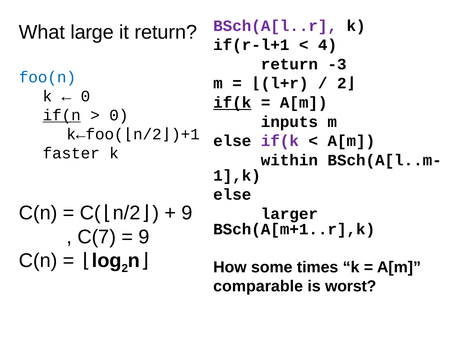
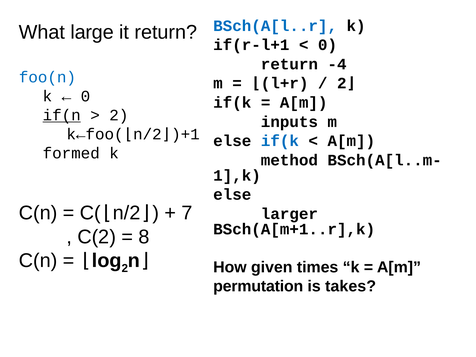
BSch(A[l..r colour: purple -> blue
4 at (328, 45): 4 -> 0
-3: -3 -> -4
if(k at (232, 103) underline: present -> none
0 at (119, 115): 0 -> 2
if(k at (280, 141) colour: purple -> blue
faster: faster -> formed
within: within -> method
9 at (187, 213): 9 -> 7
C(7: C(7 -> C(2
9 at (144, 237): 9 -> 8
some: some -> given
comparable: comparable -> permutation
worst: worst -> takes
